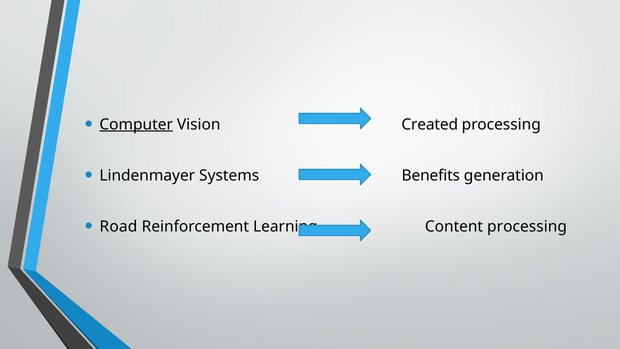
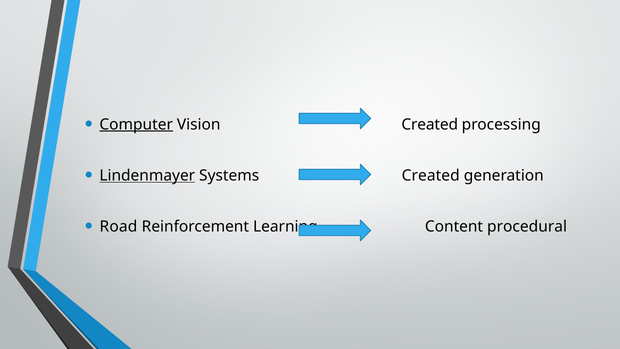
Lindenmayer underline: none -> present
Systems Benefits: Benefits -> Created
Content processing: processing -> procedural
